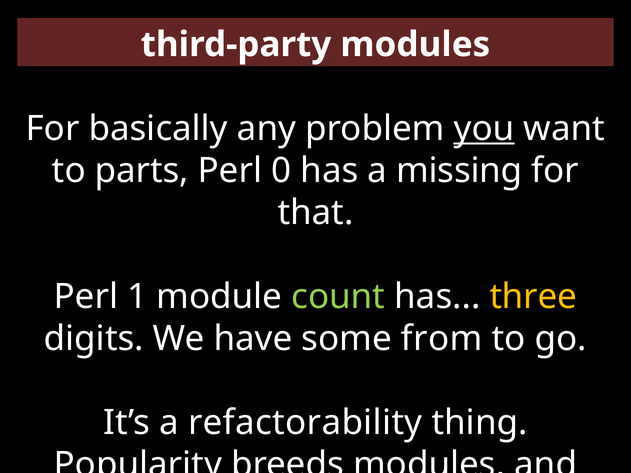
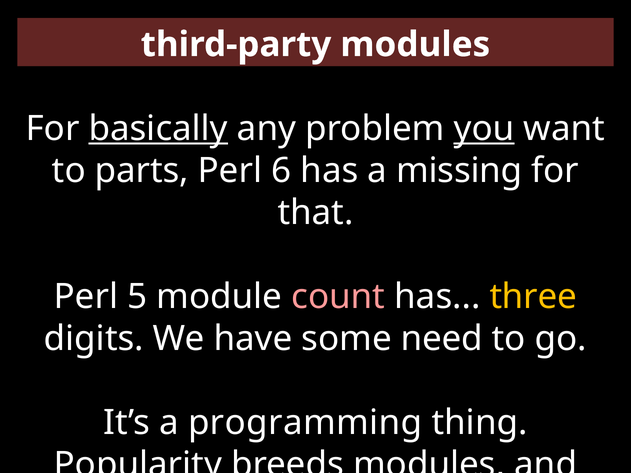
basically underline: none -> present
0: 0 -> 6
1: 1 -> 5
count colour: light green -> pink
from: from -> need
refactorability: refactorability -> programming
